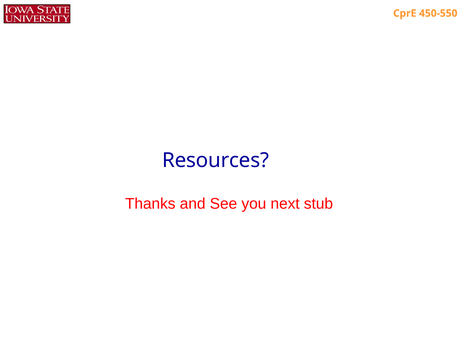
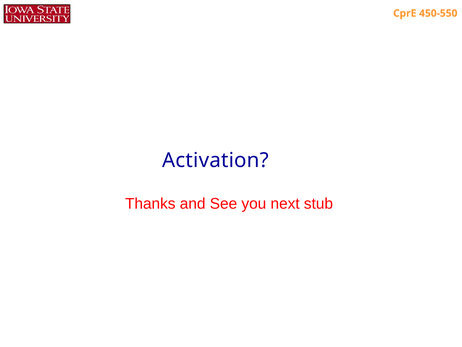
Resources: Resources -> Activation
